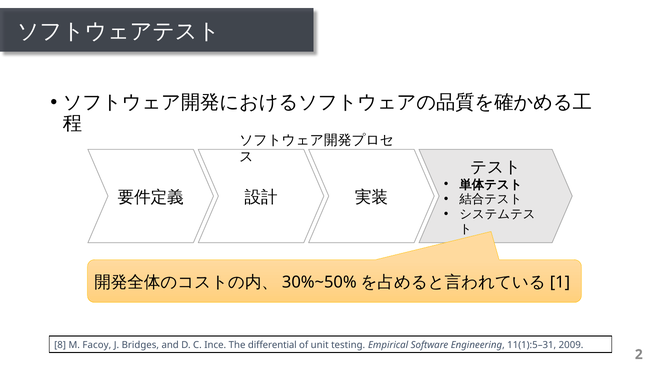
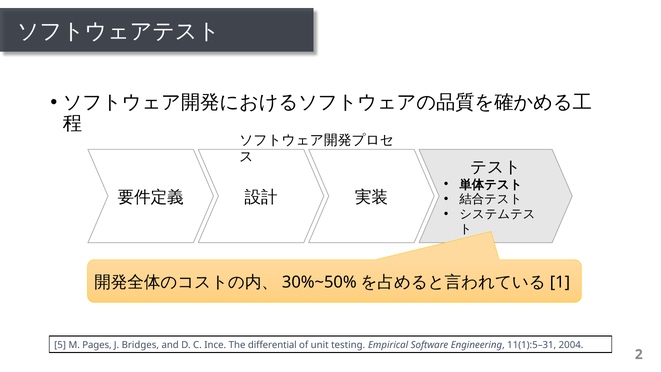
8: 8 -> 5
Facoy: Facoy -> Pages
2009: 2009 -> 2004
